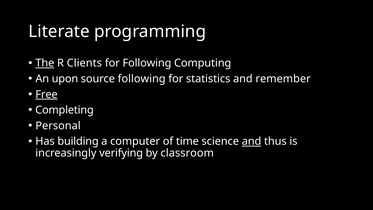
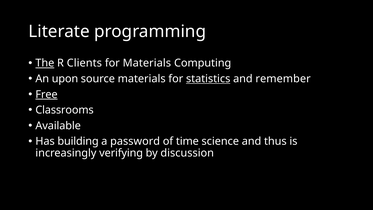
for Following: Following -> Materials
source following: following -> materials
statistics underline: none -> present
Completing: Completing -> Classrooms
Personal: Personal -> Available
computer: computer -> password
and at (252, 141) underline: present -> none
classroom: classroom -> discussion
